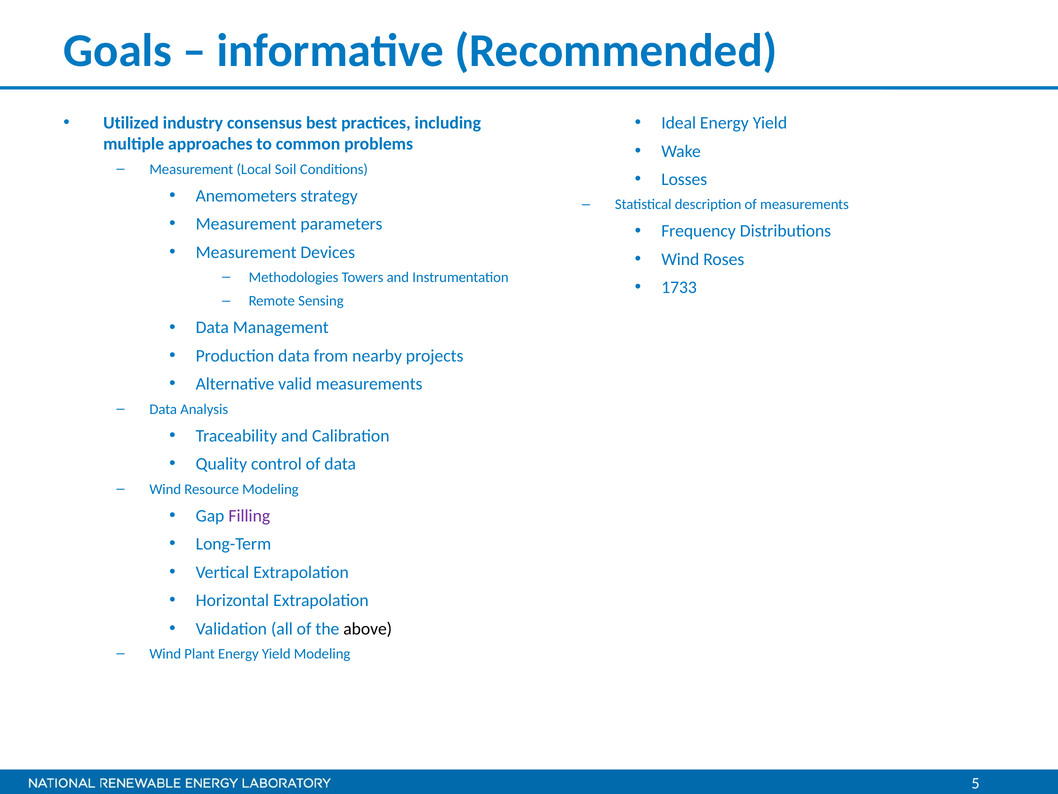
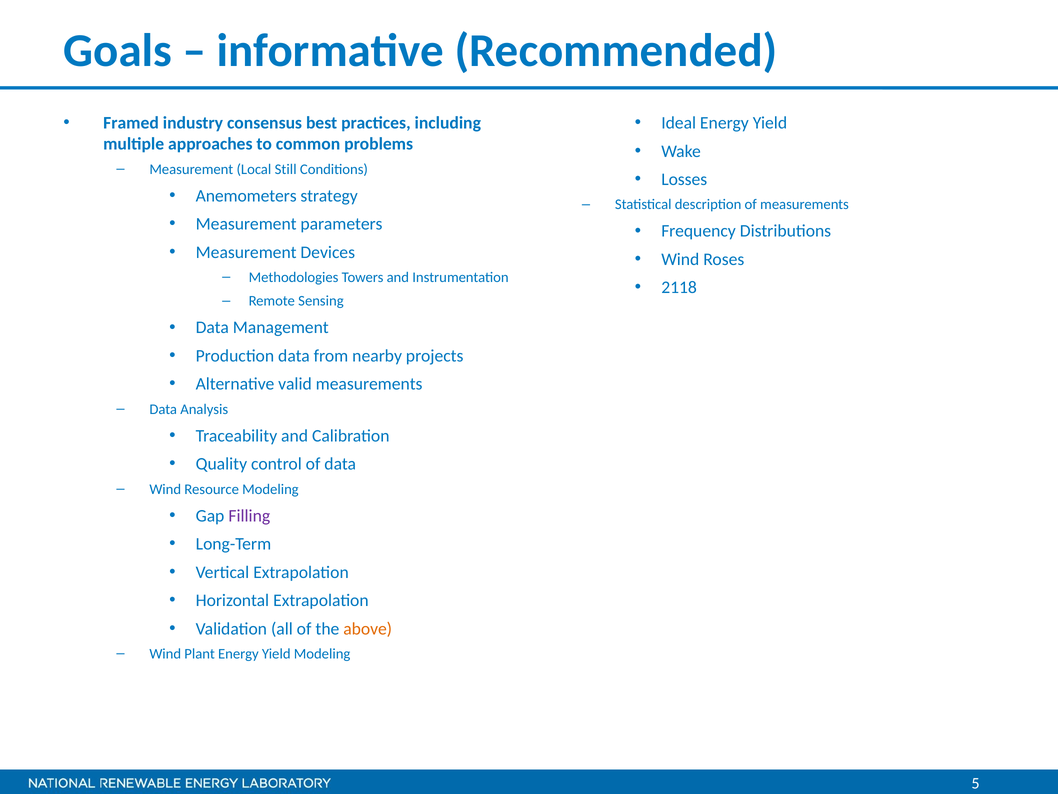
Utilized: Utilized -> Framed
Soil: Soil -> Still
1733: 1733 -> 2118
above colour: black -> orange
